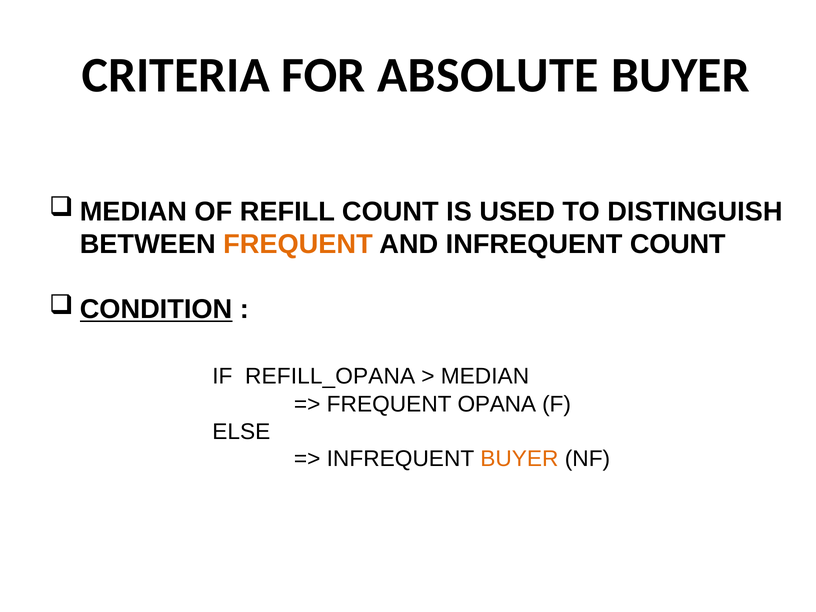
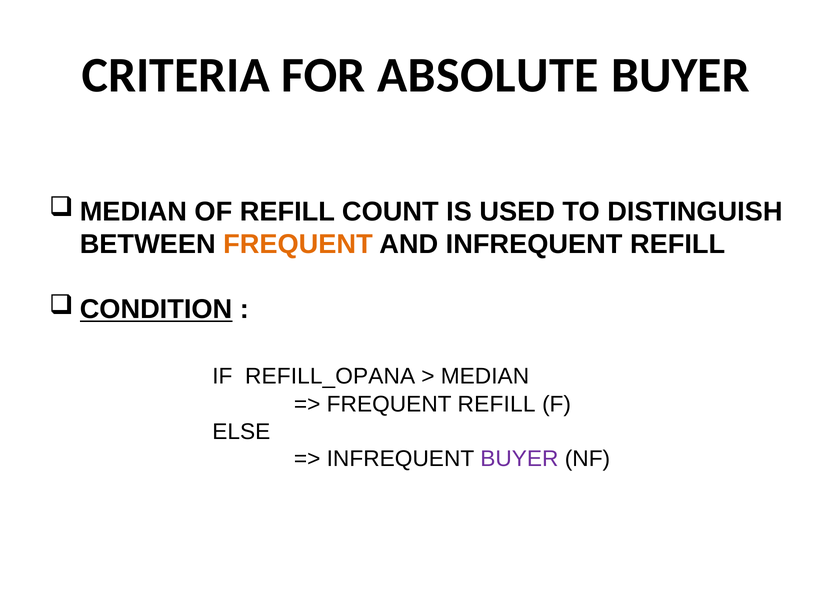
INFREQUENT COUNT: COUNT -> REFILL
FREQUENT OPANA: OPANA -> REFILL
BUYER at (519, 459) colour: orange -> purple
